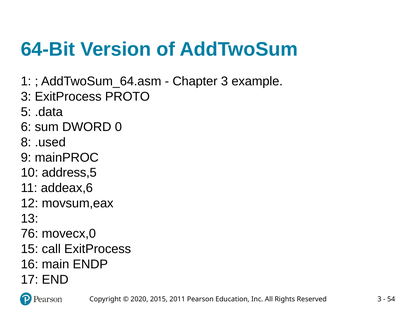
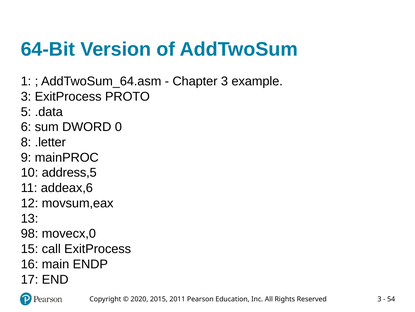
.used: .used -> .letter
76: 76 -> 98
